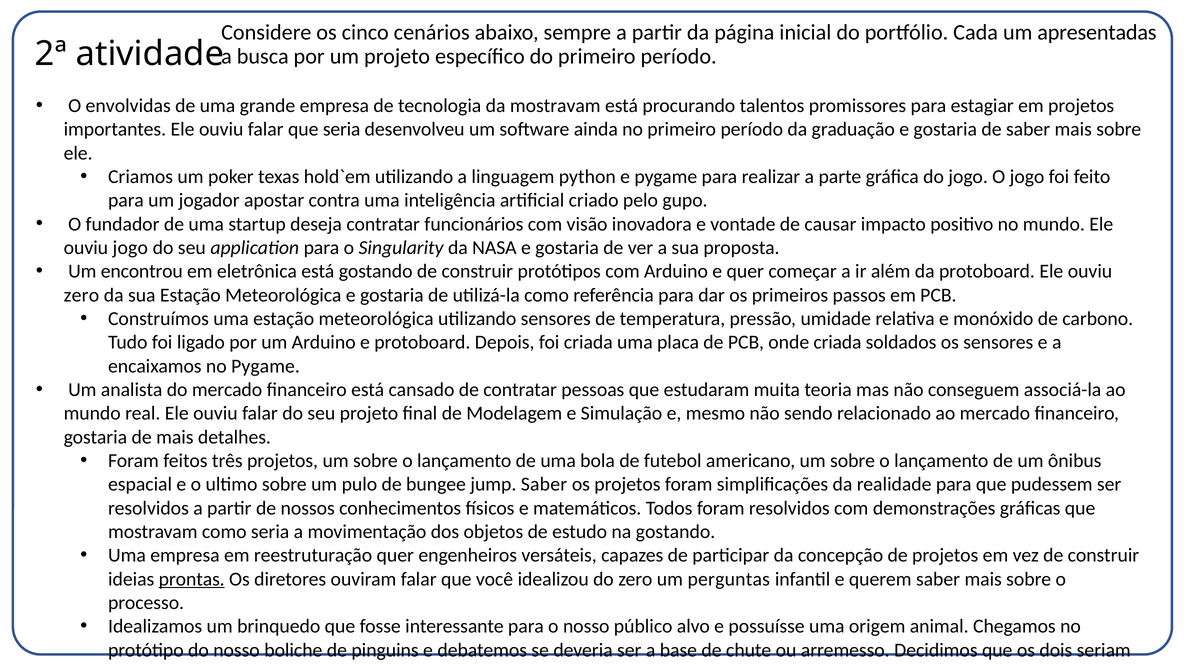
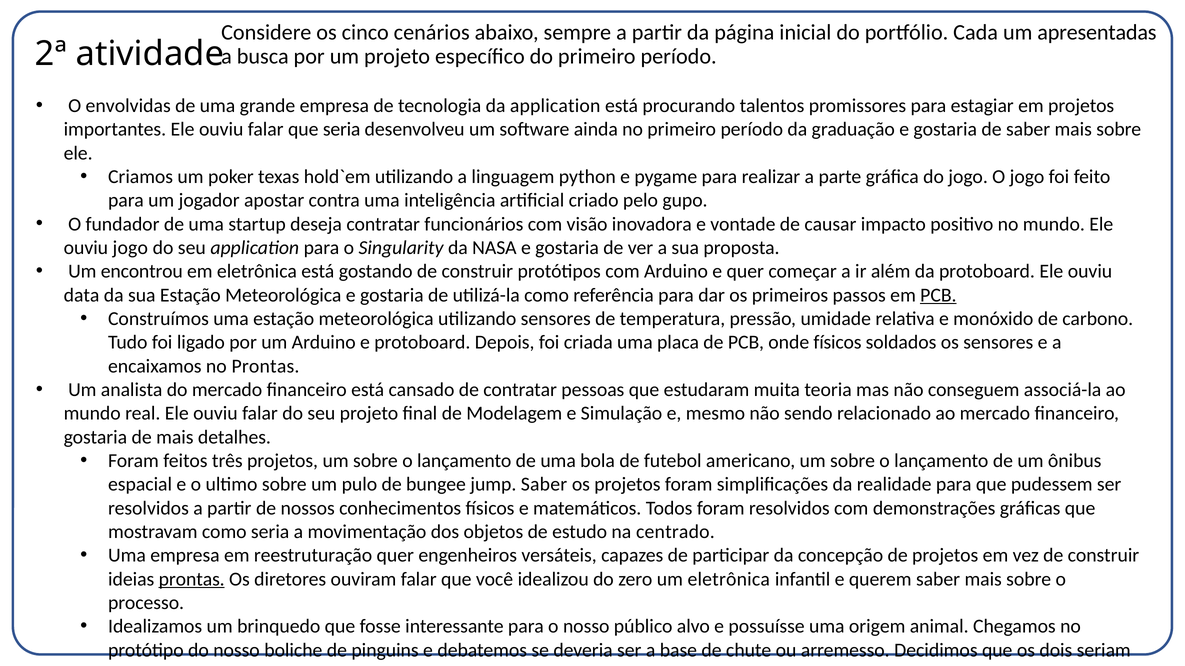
da mostravam: mostravam -> application
zero at (81, 295): zero -> data
PCB at (938, 295) underline: none -> present
onde criada: criada -> físicos
no Pygame: Pygame -> Prontas
na gostando: gostando -> centrado
um perguntas: perguntas -> eletrônica
